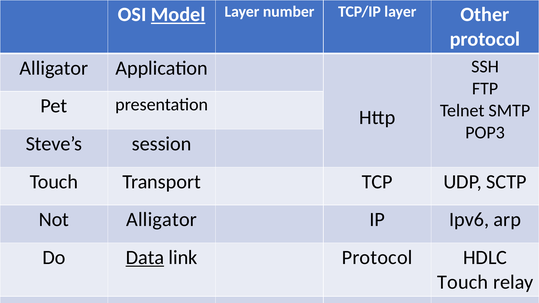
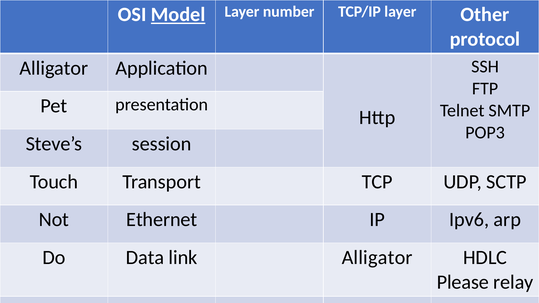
Not Alligator: Alligator -> Ethernet
Data underline: present -> none
link Protocol: Protocol -> Alligator
Touch at (463, 282): Touch -> Please
